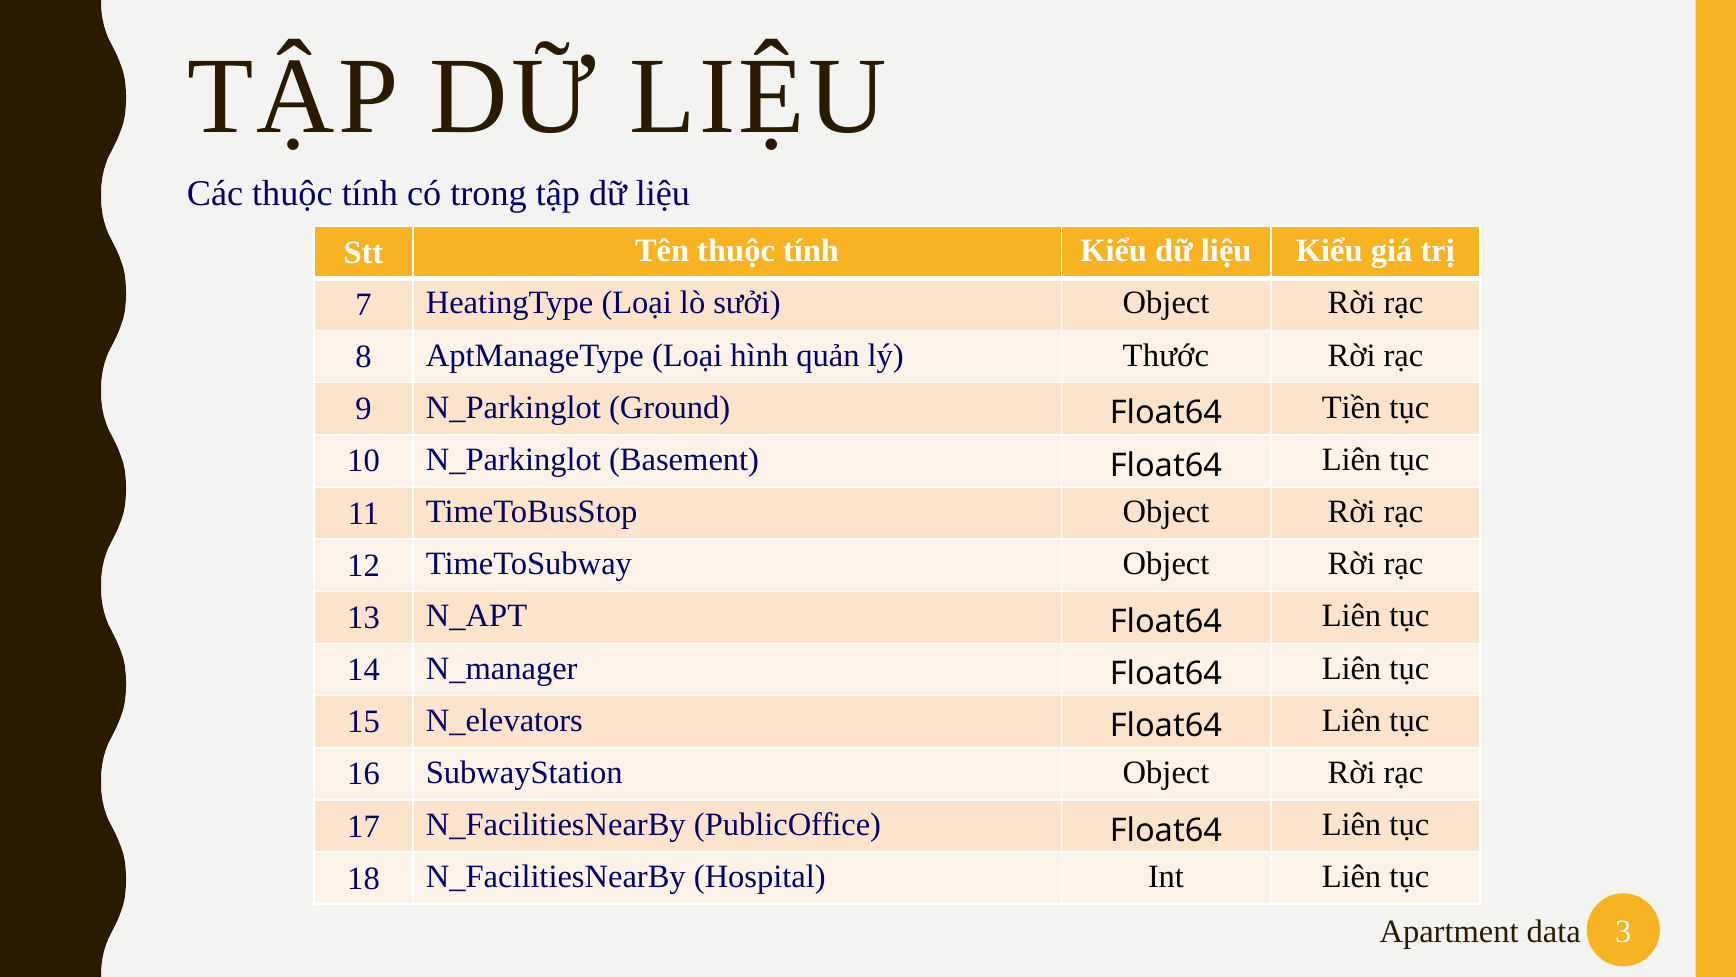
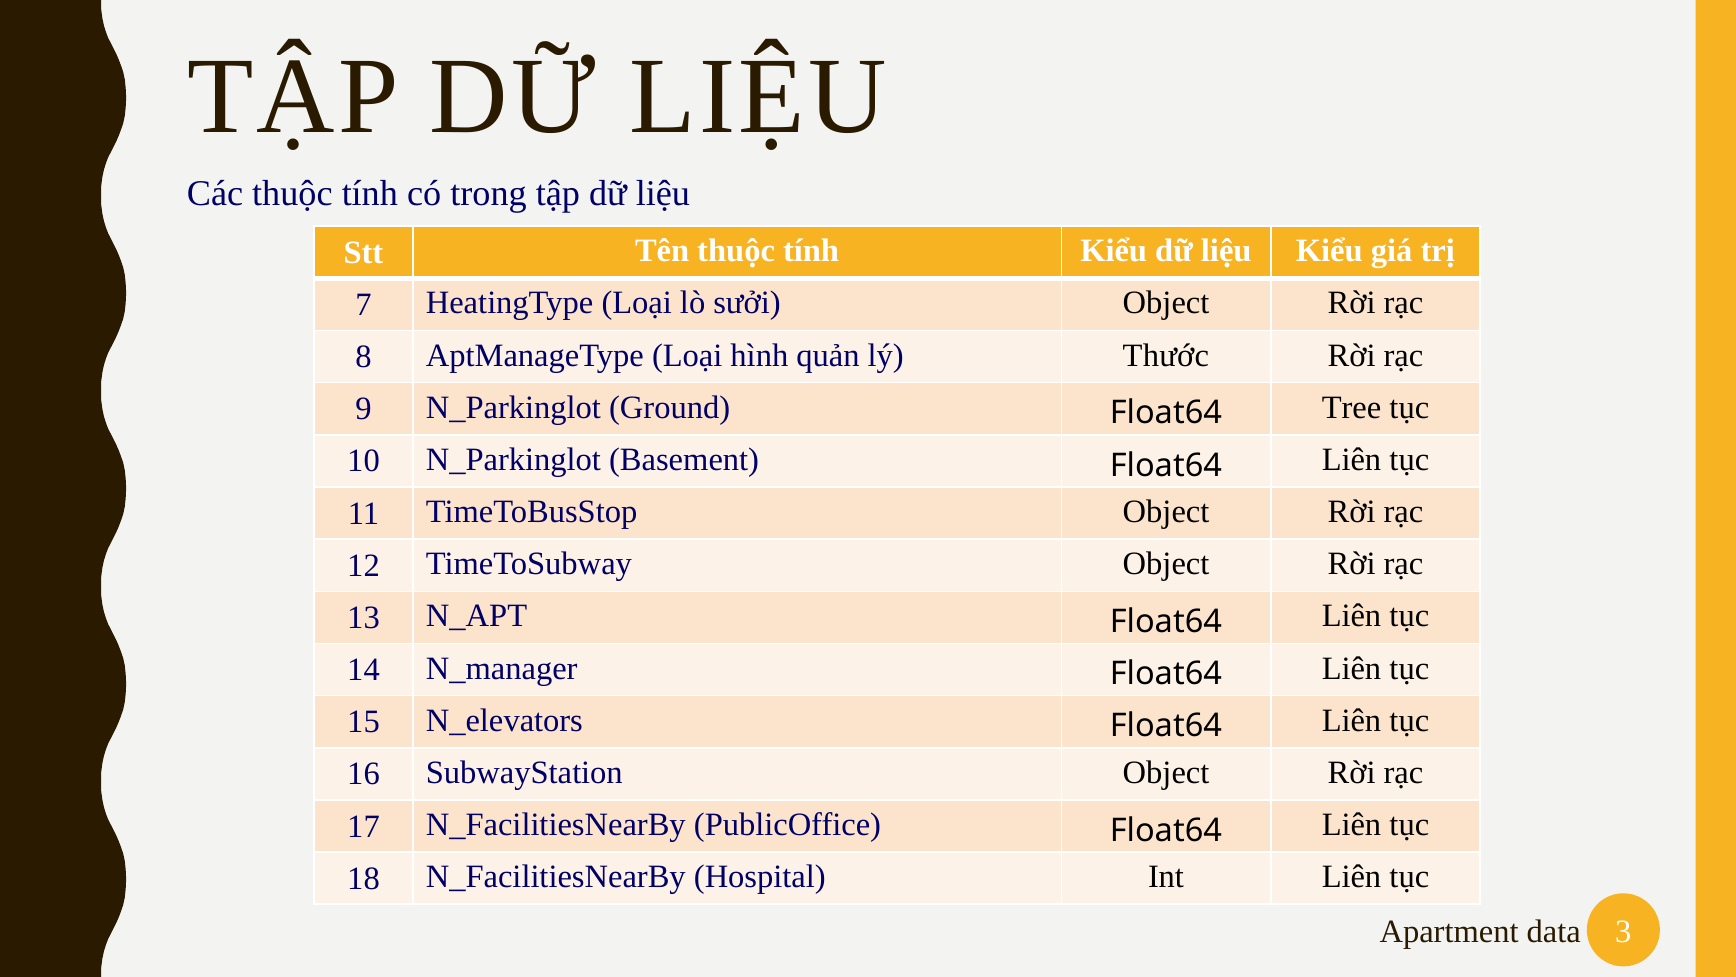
Tiền: Tiền -> Tree
